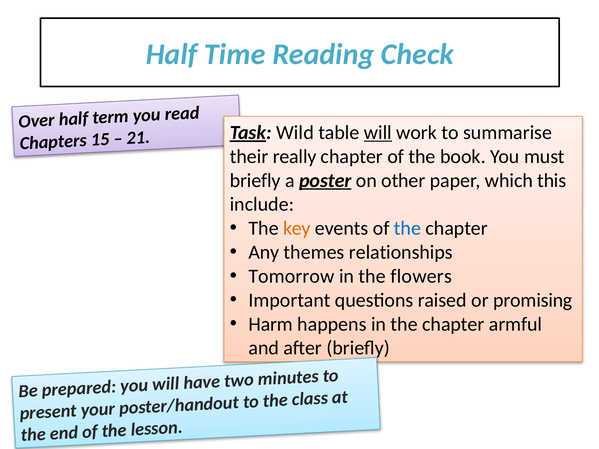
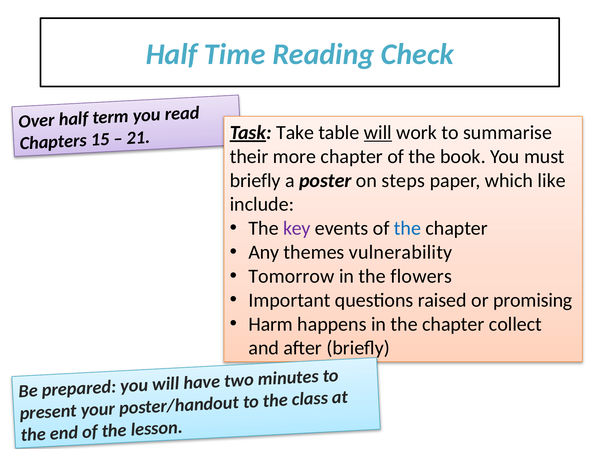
Wild: Wild -> Take
really: really -> more
poster underline: present -> none
other: other -> steps
this: this -> like
key colour: orange -> purple
relationships: relationships -> vulnerability
armful: armful -> collect
